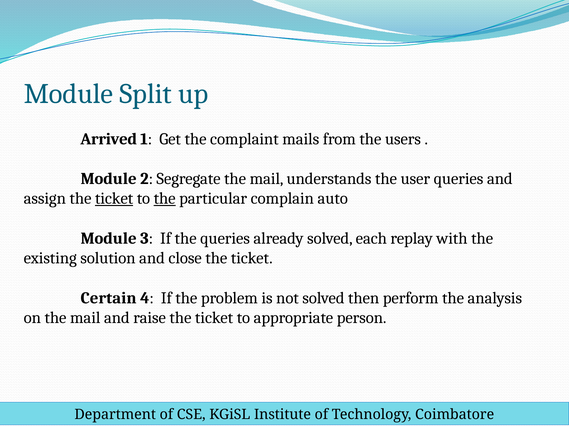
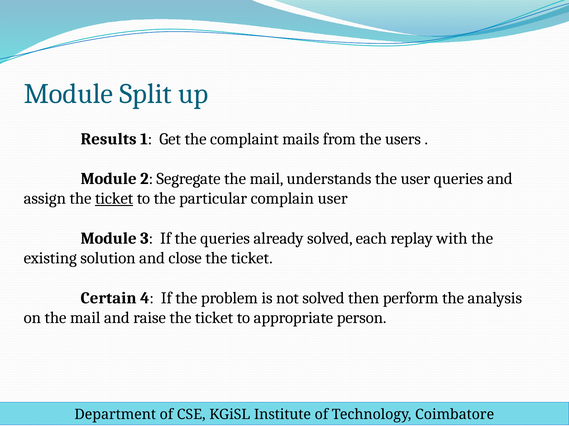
Arrived: Arrived -> Results
the at (165, 199) underline: present -> none
complain auto: auto -> user
